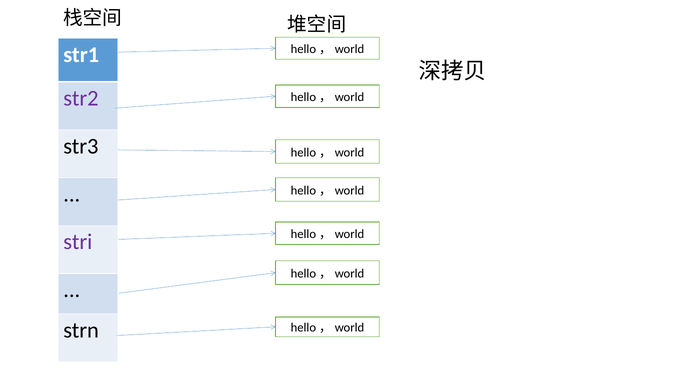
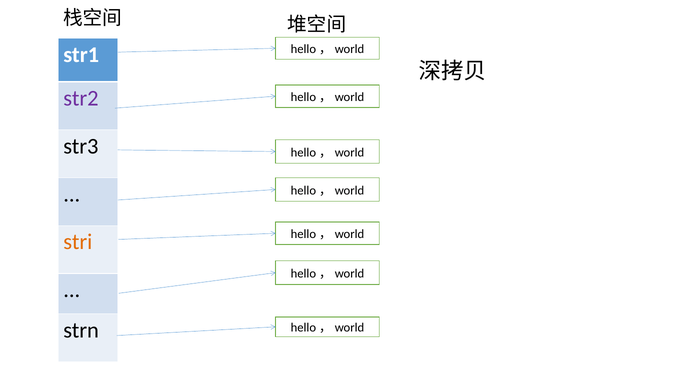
stri colour: purple -> orange
